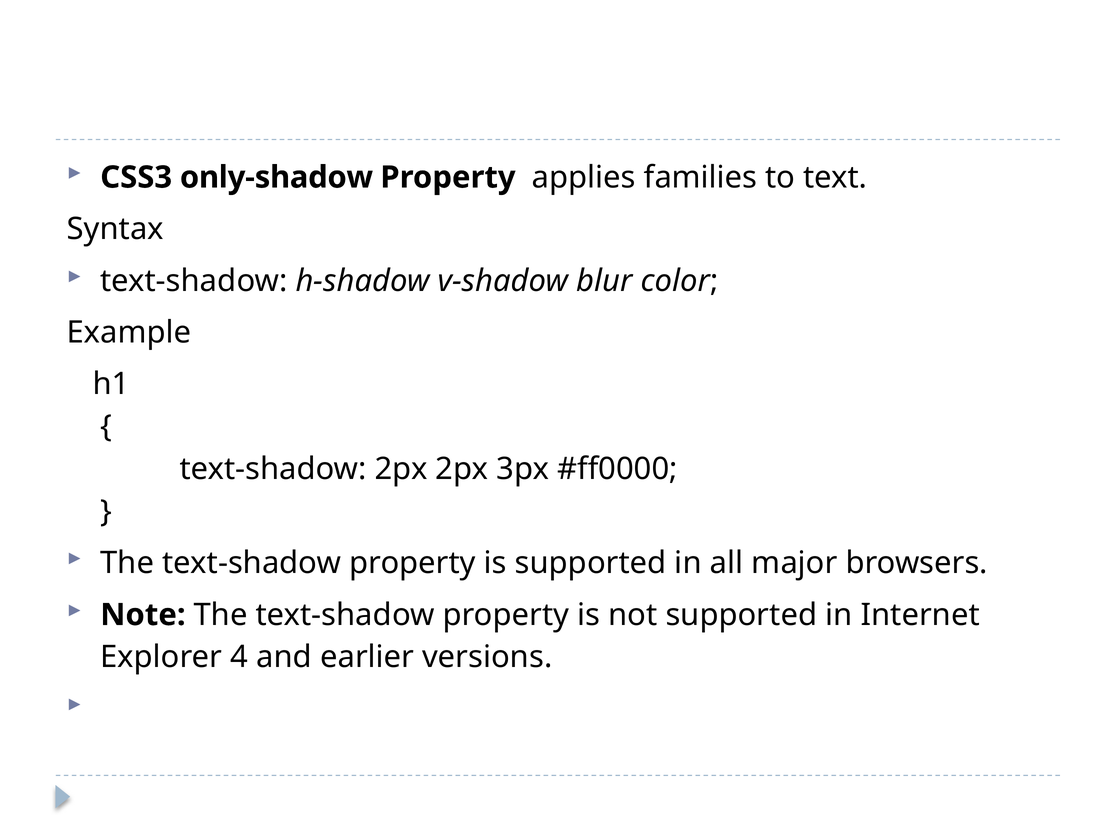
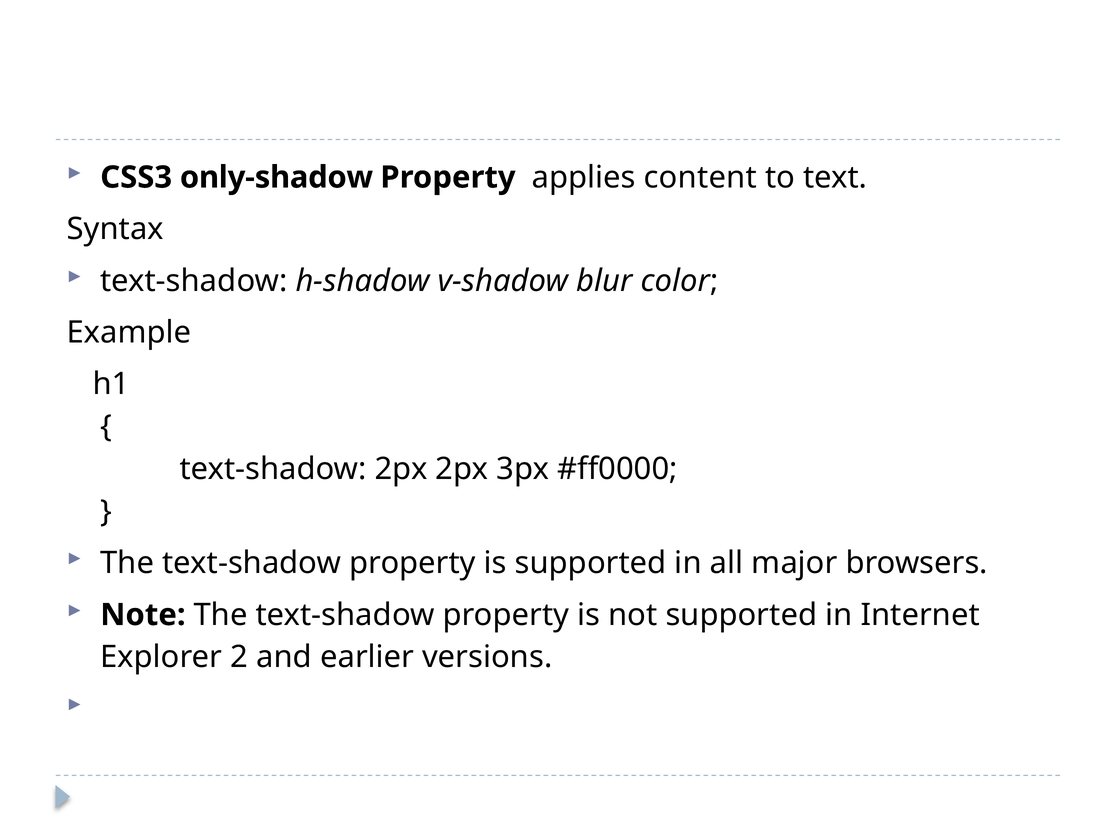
families: families -> content
4: 4 -> 2
